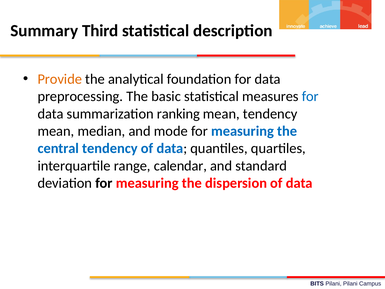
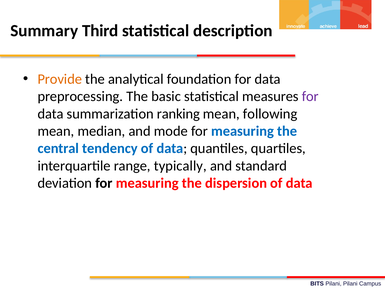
for at (310, 96) colour: blue -> purple
mean tendency: tendency -> following
calendar: calendar -> typically
